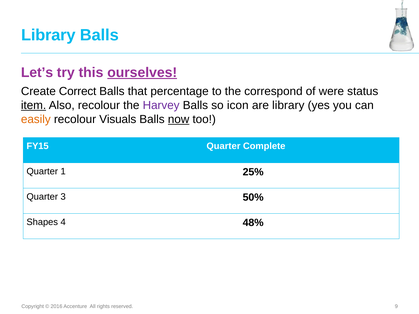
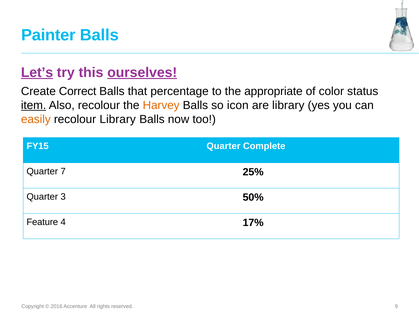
Library at (48, 35): Library -> Painter
Let’s underline: none -> present
correspond: correspond -> appropriate
were: were -> color
Harvey colour: purple -> orange
recolour Visuals: Visuals -> Library
now underline: present -> none
1: 1 -> 7
Shapes: Shapes -> Feature
48%: 48% -> 17%
